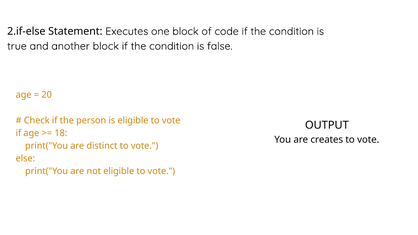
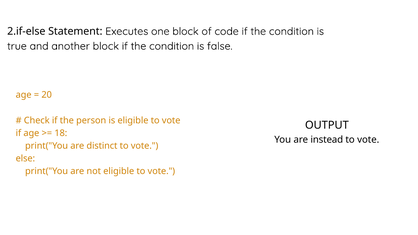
creates: creates -> instead
